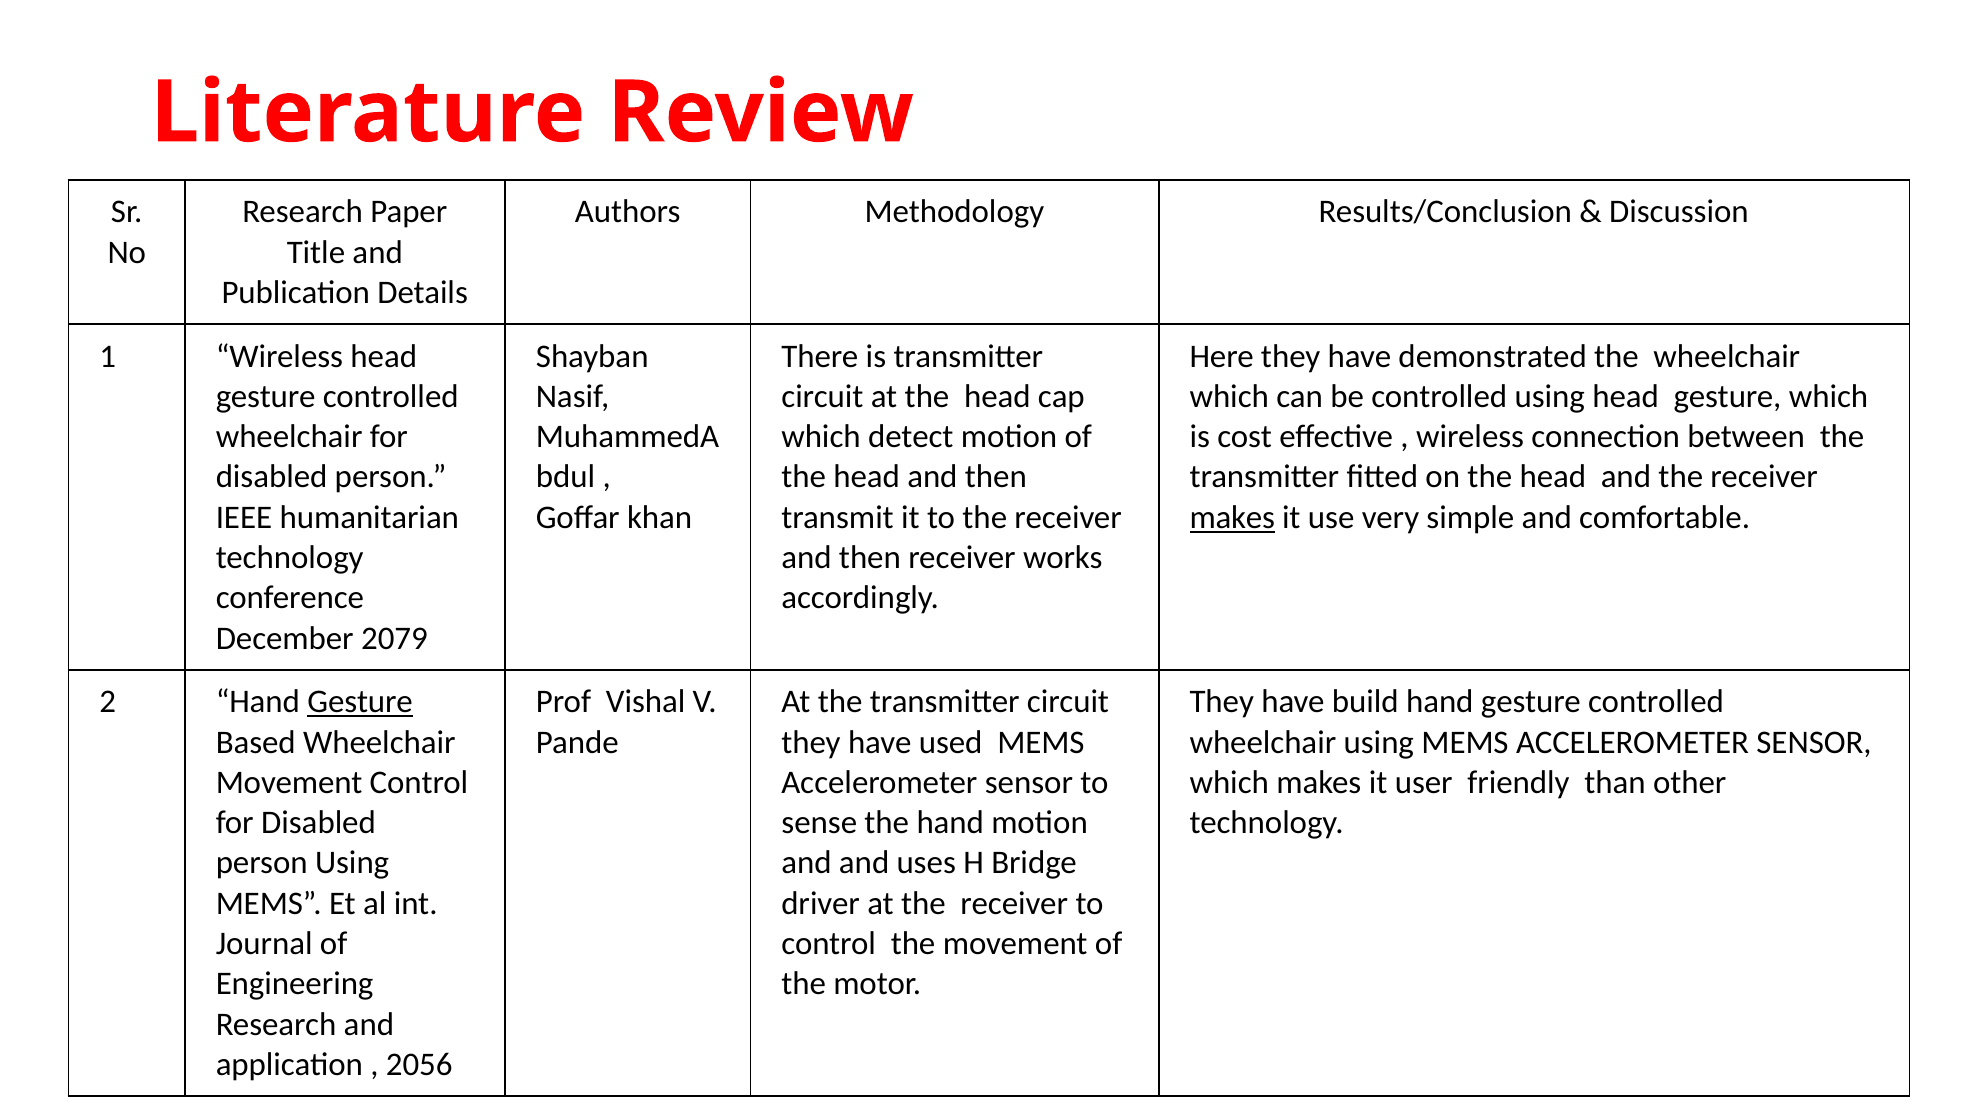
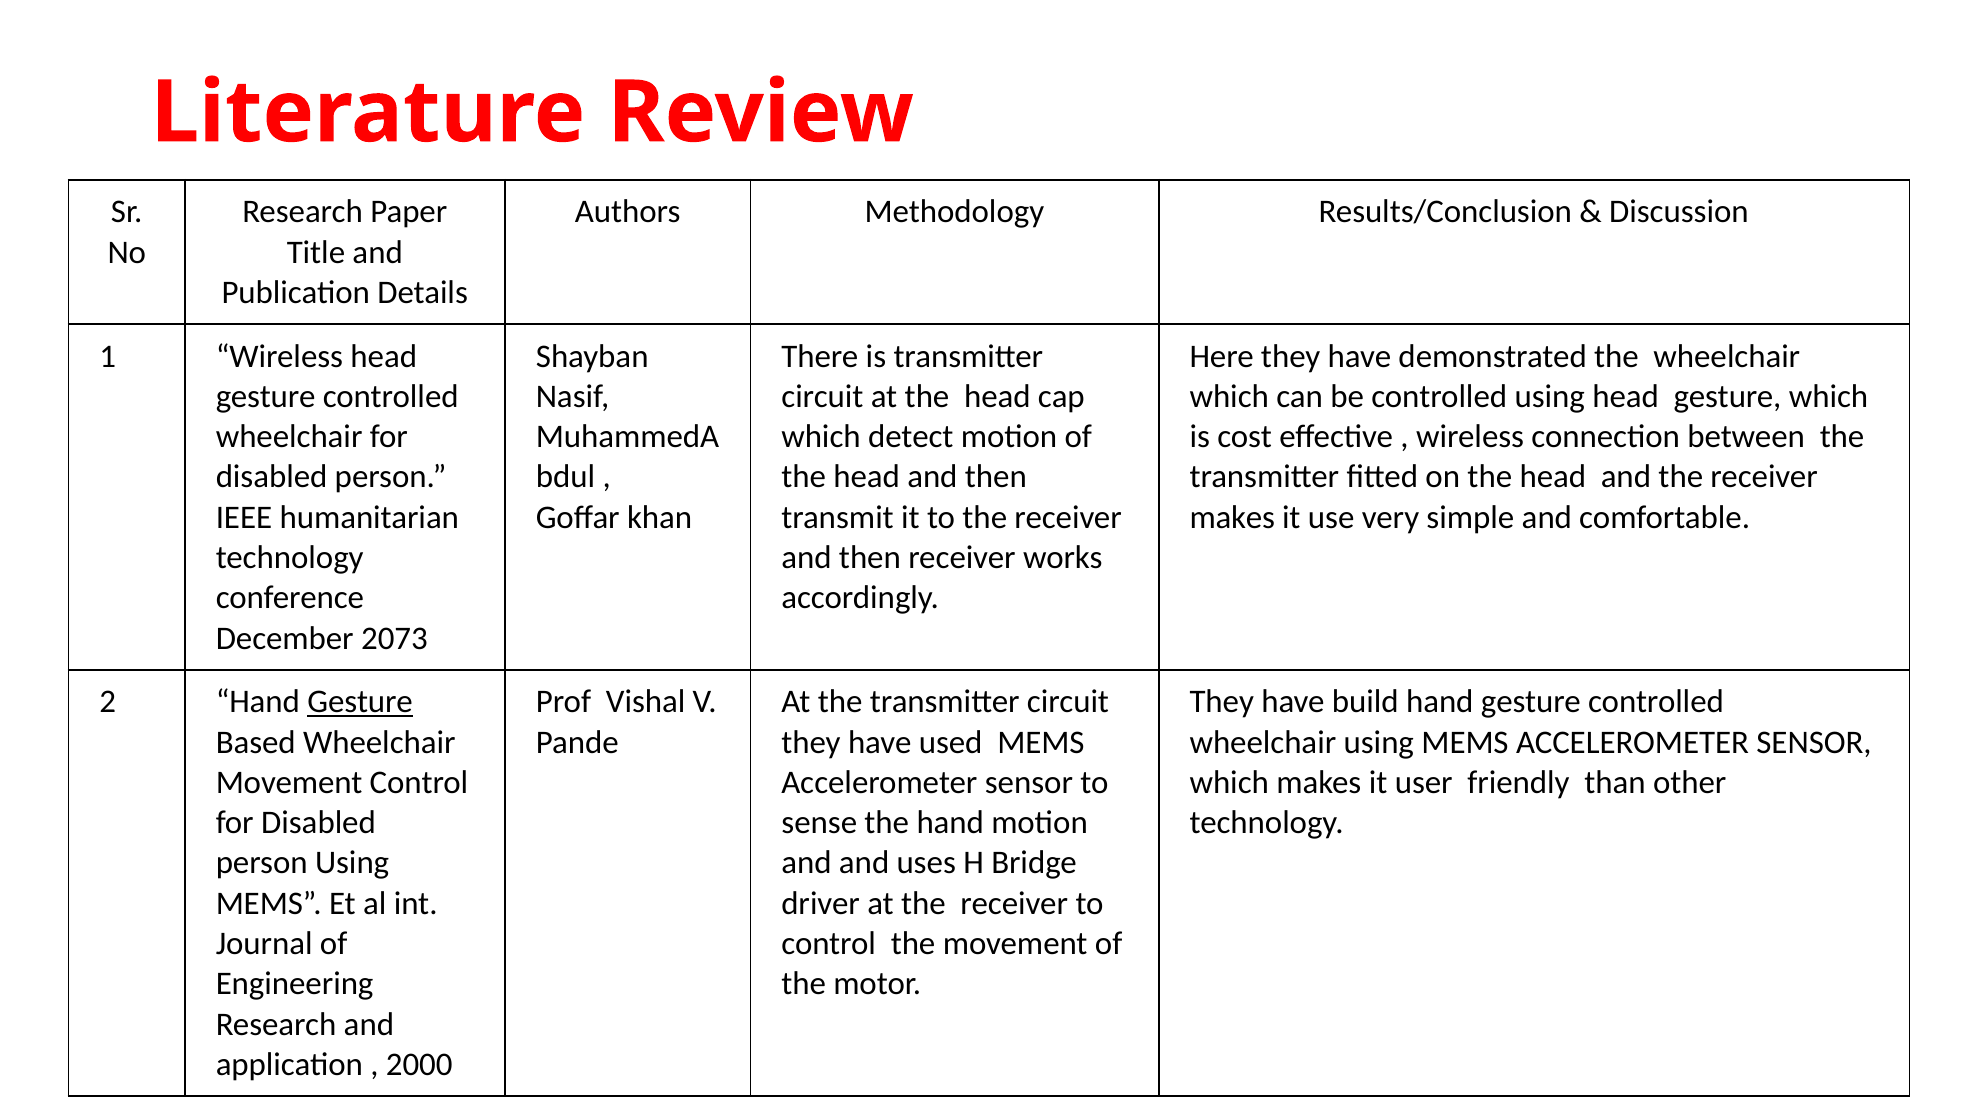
makes at (1232, 518) underline: present -> none
2079: 2079 -> 2073
2056: 2056 -> 2000
